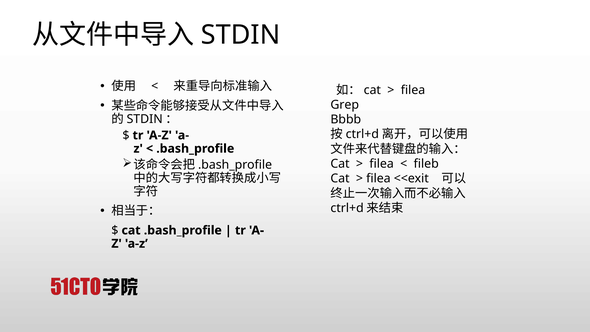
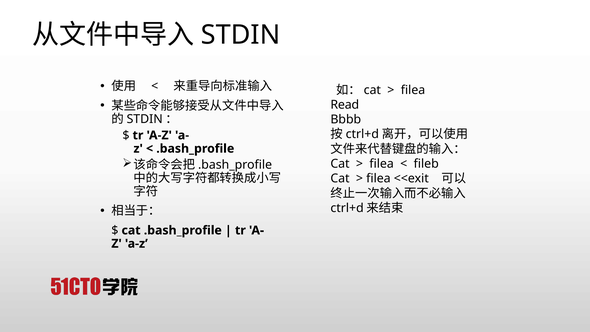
Grep: Grep -> Read
